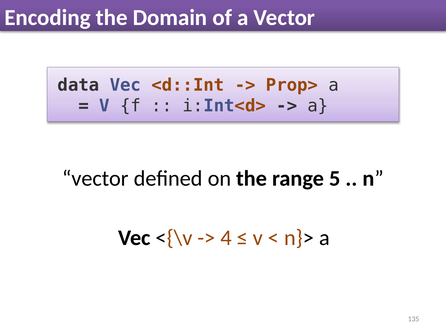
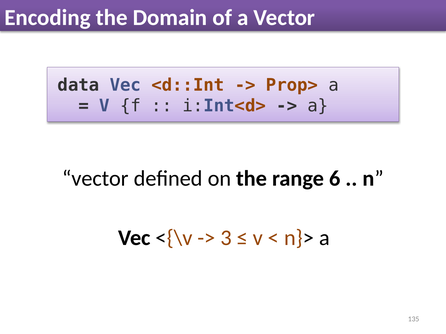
5: 5 -> 6
4: 4 -> 3
